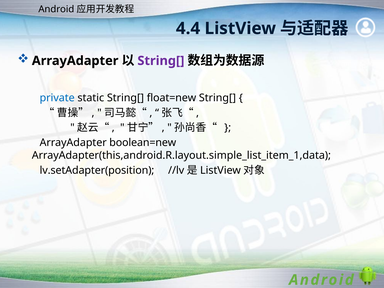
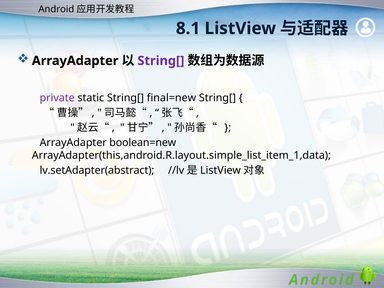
4.4: 4.4 -> 8.1
private colour: blue -> purple
float=new: float=new -> final=new
lv.setAdapter(position: lv.setAdapter(position -> lv.setAdapter(abstract
